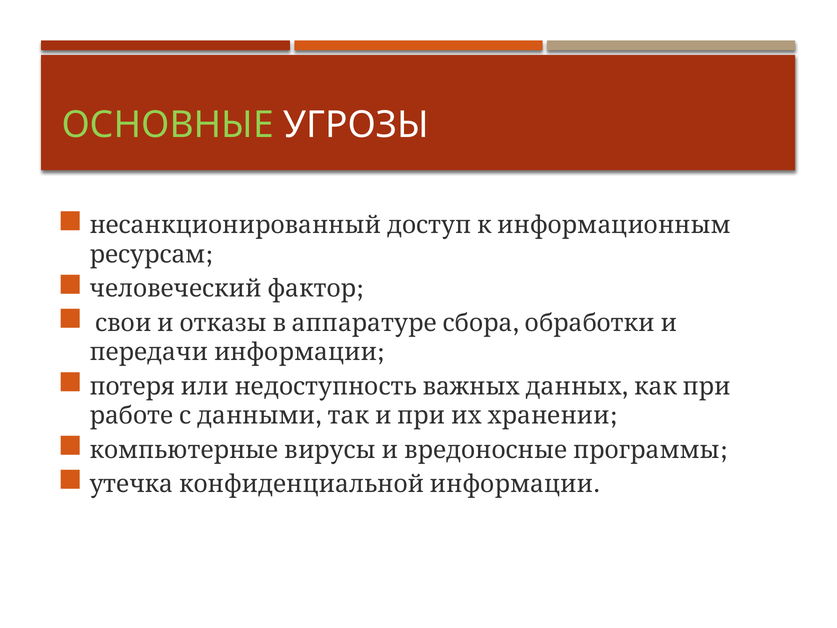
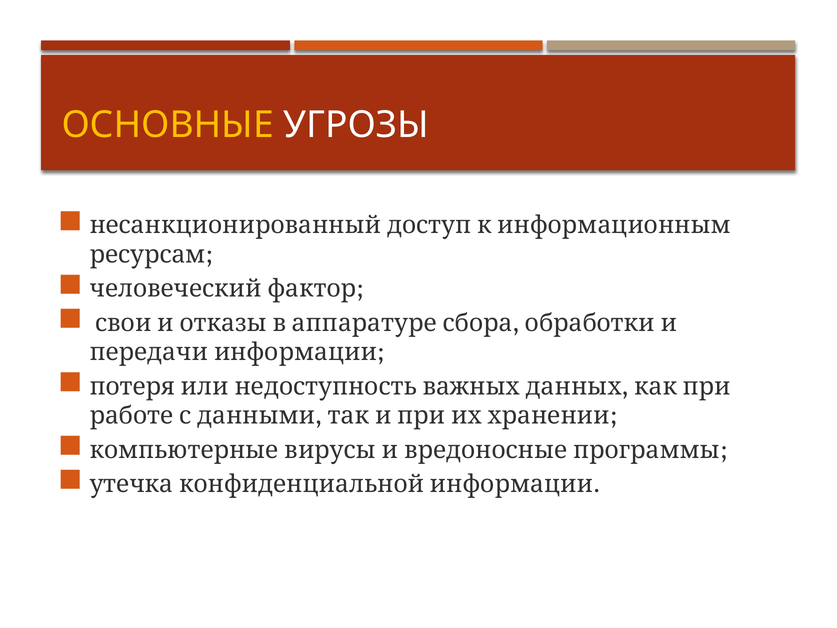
ОСНОВНЫЕ colour: light green -> yellow
